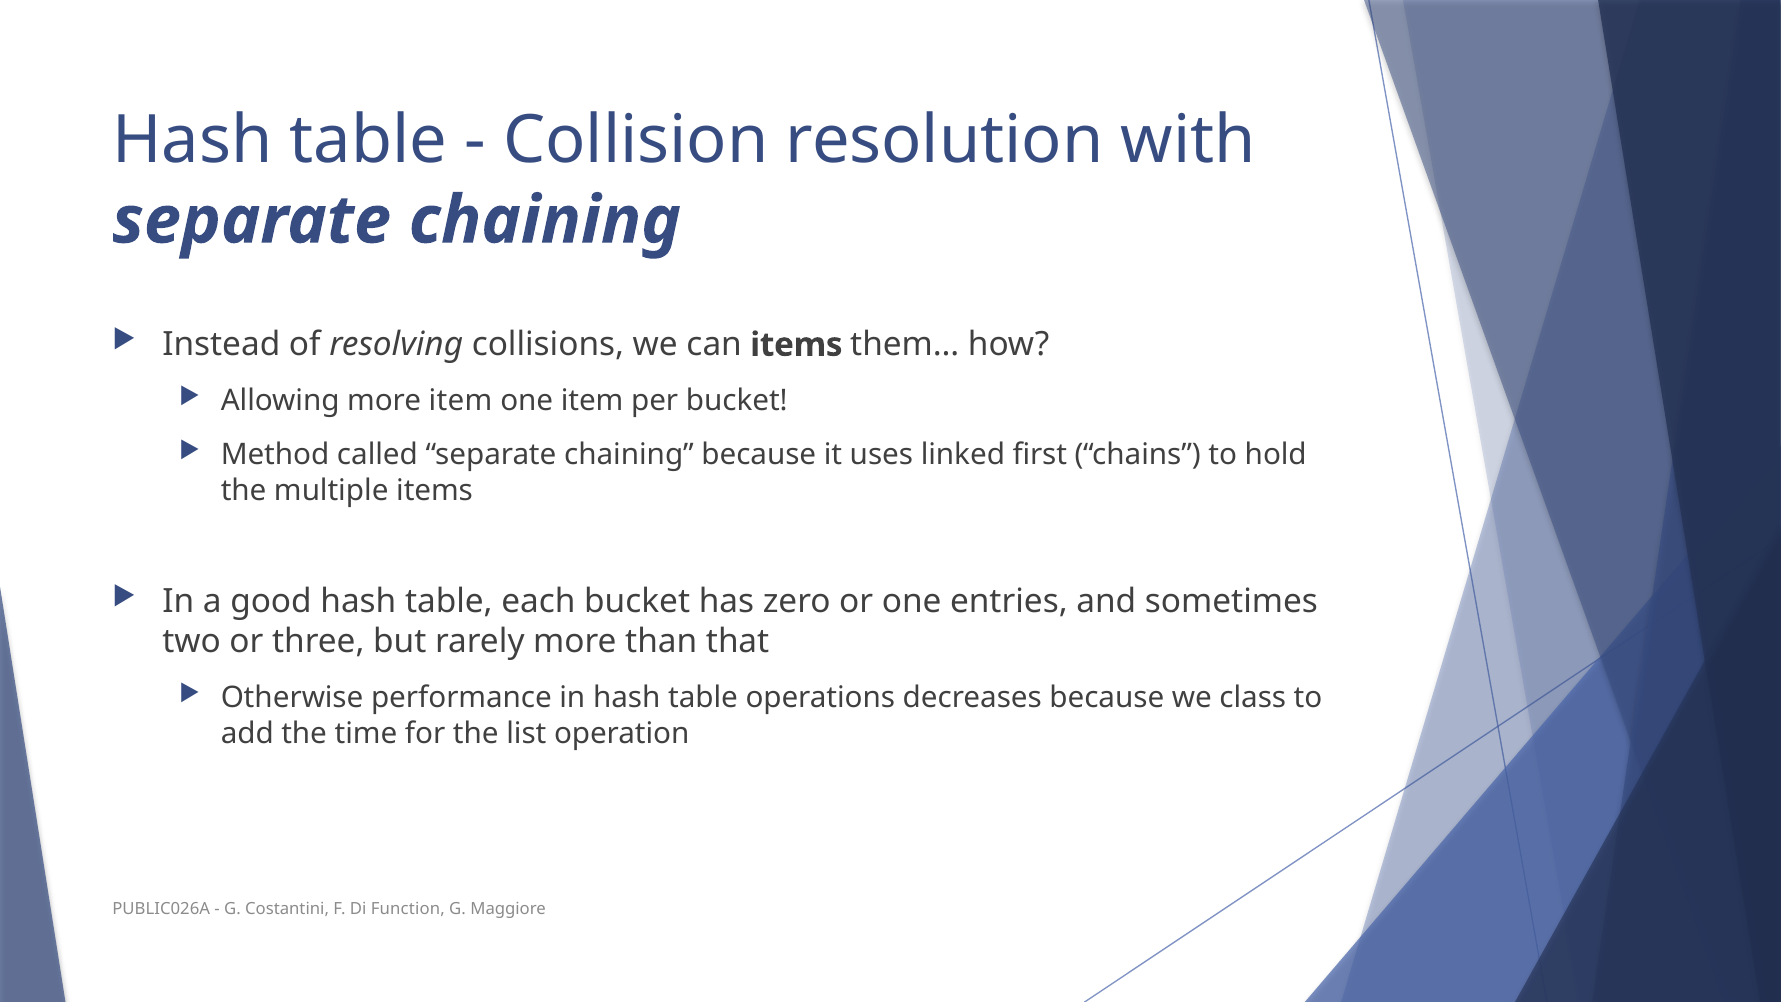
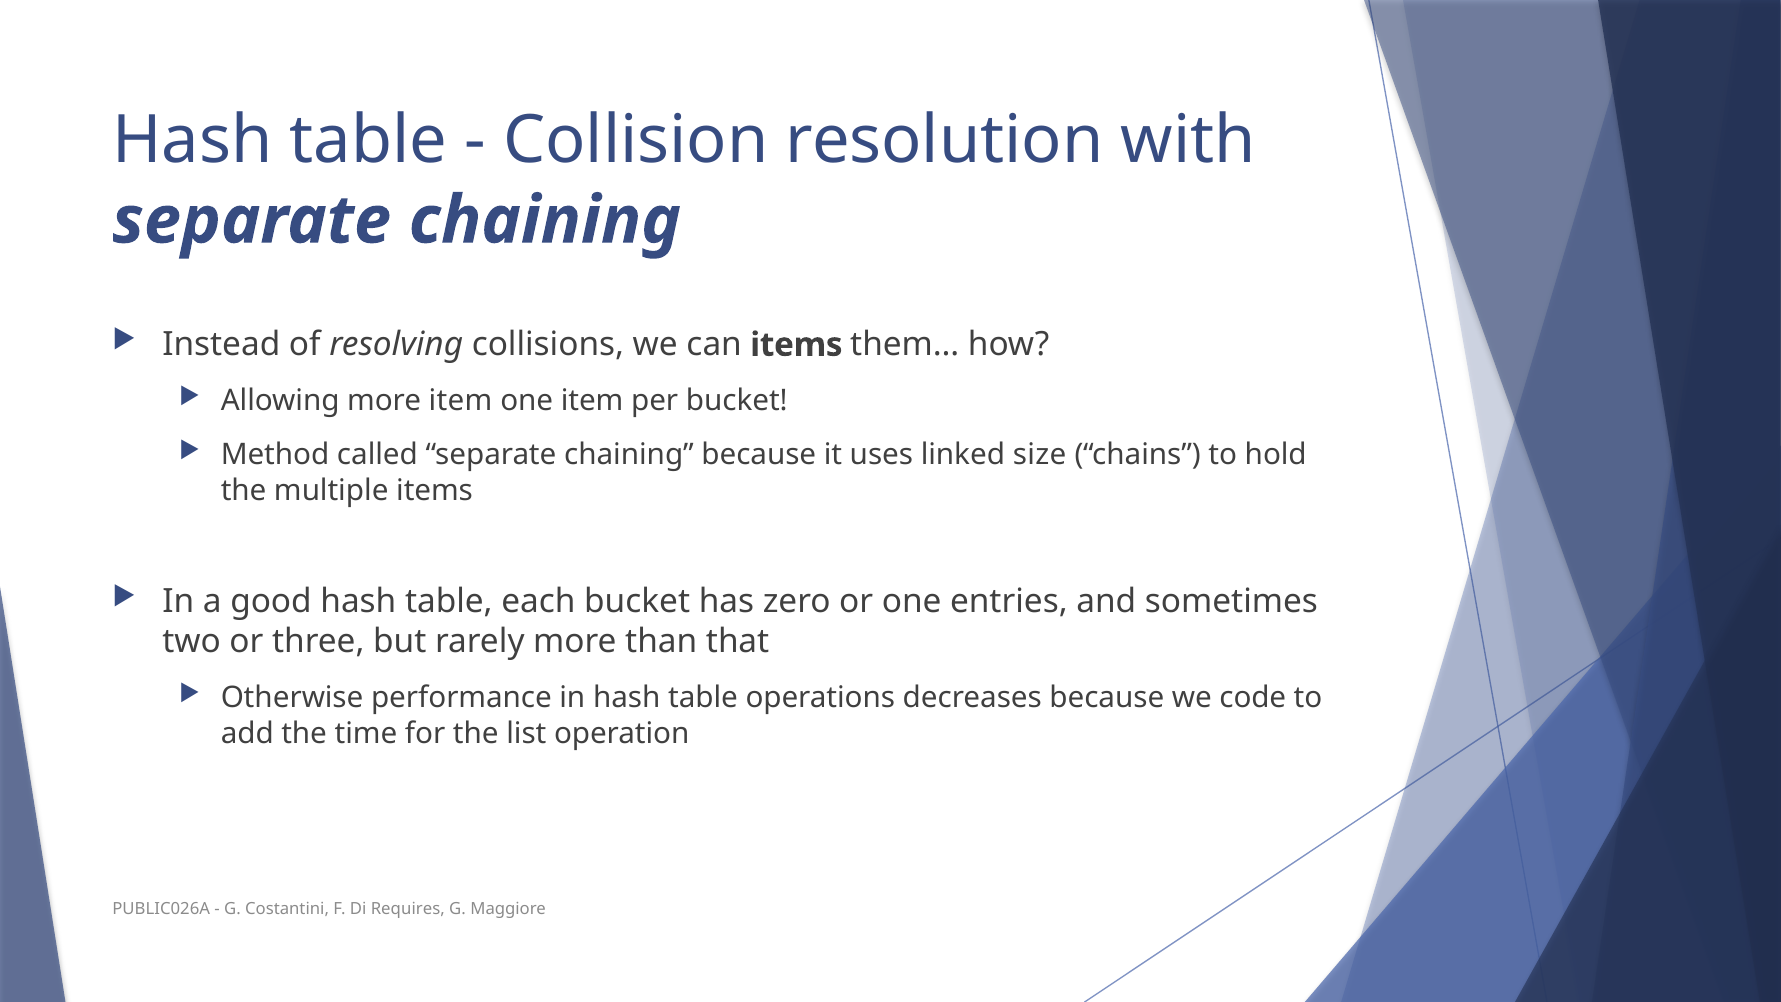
first: first -> size
class: class -> code
Function: Function -> Requires
